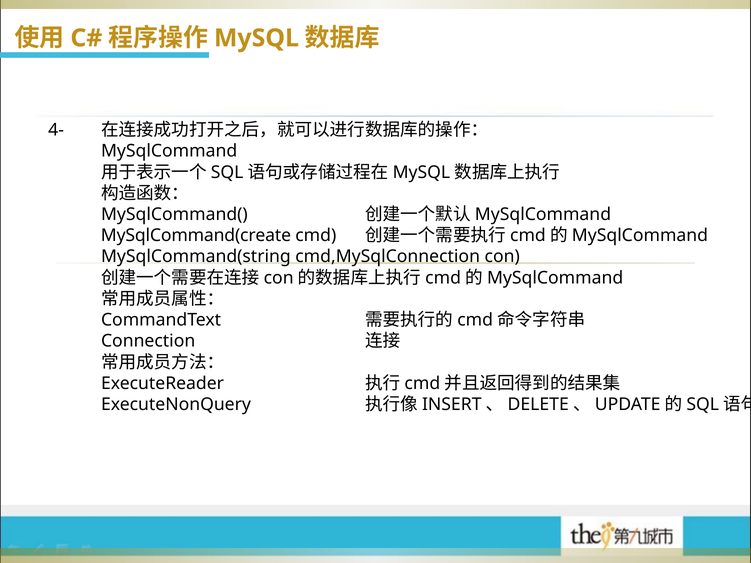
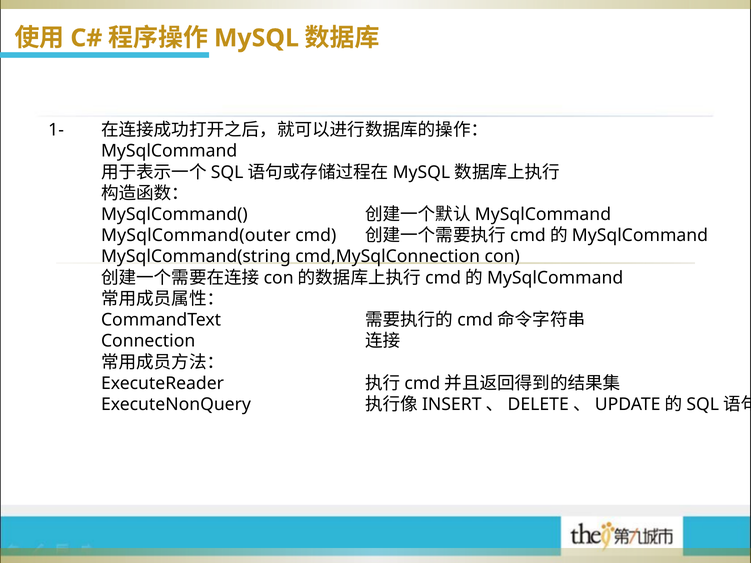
4-: 4- -> 1-
MySqlCommand(create: MySqlCommand(create -> MySqlCommand(outer
